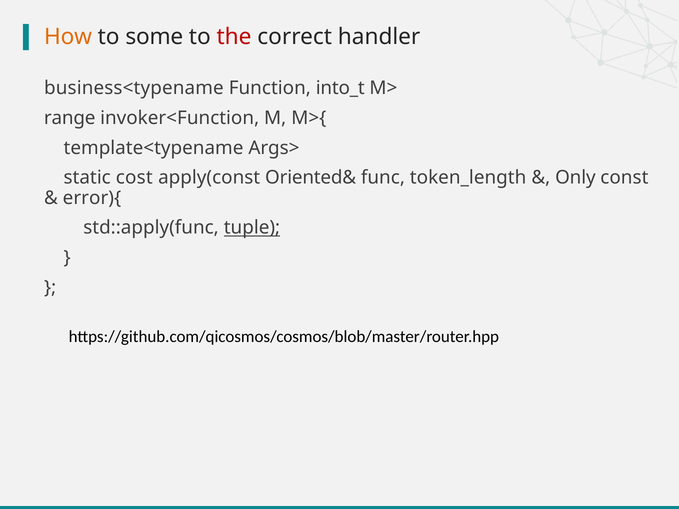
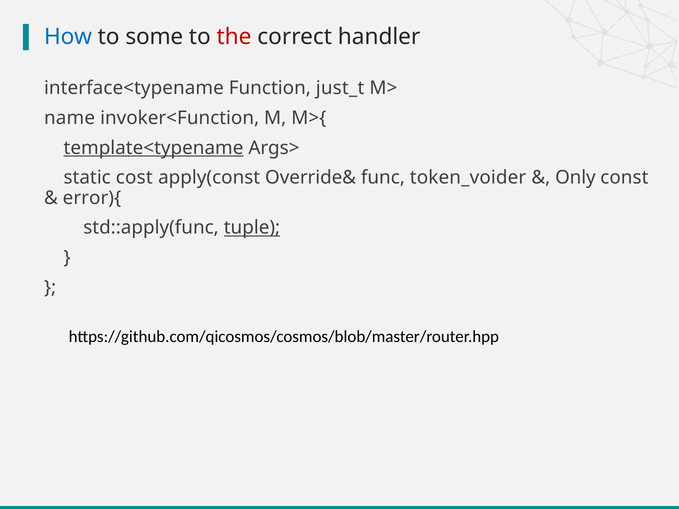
How colour: orange -> blue
business<typename: business<typename -> interface<typename
into_t: into_t -> just_t
range: range -> name
template<typename underline: none -> present
Oriented&: Oriented& -> Override&
token_length: token_length -> token_voider
